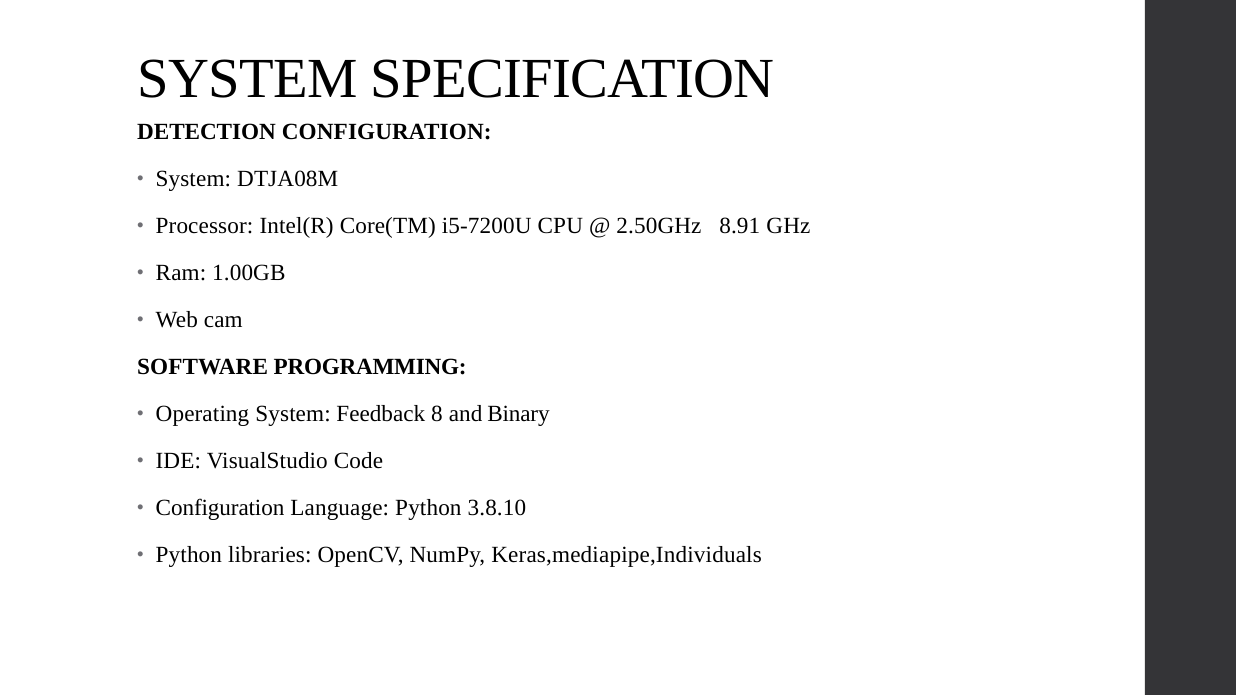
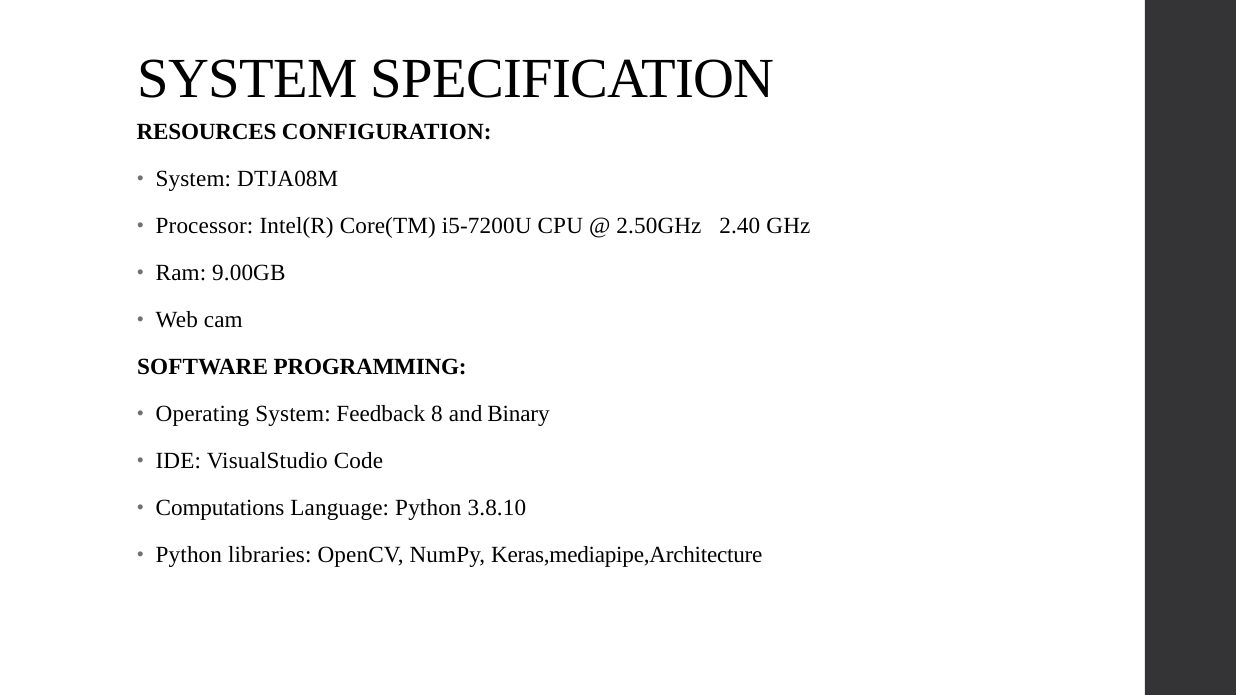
DETECTION: DETECTION -> RESOURCES
8.91: 8.91 -> 2.40
1.00GB: 1.00GB -> 9.00GB
Configuration at (220, 508): Configuration -> Computations
Keras,mediapipe,Individuals: Keras,mediapipe,Individuals -> Keras,mediapipe,Architecture
